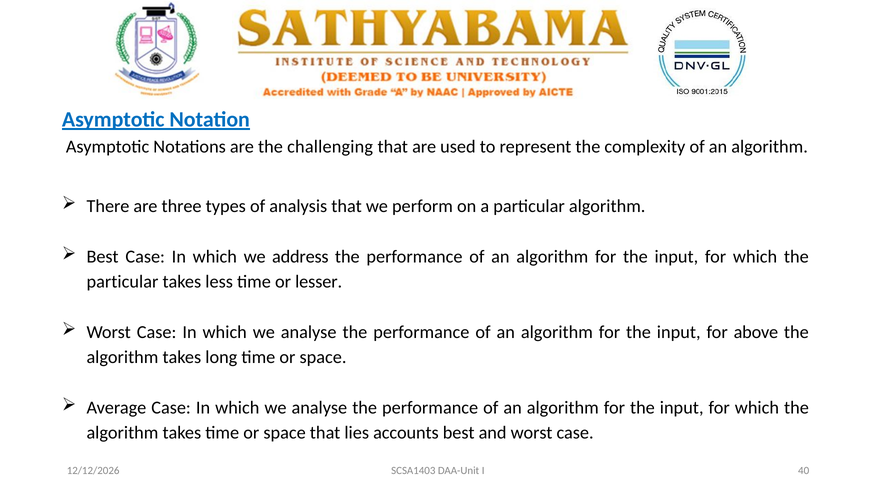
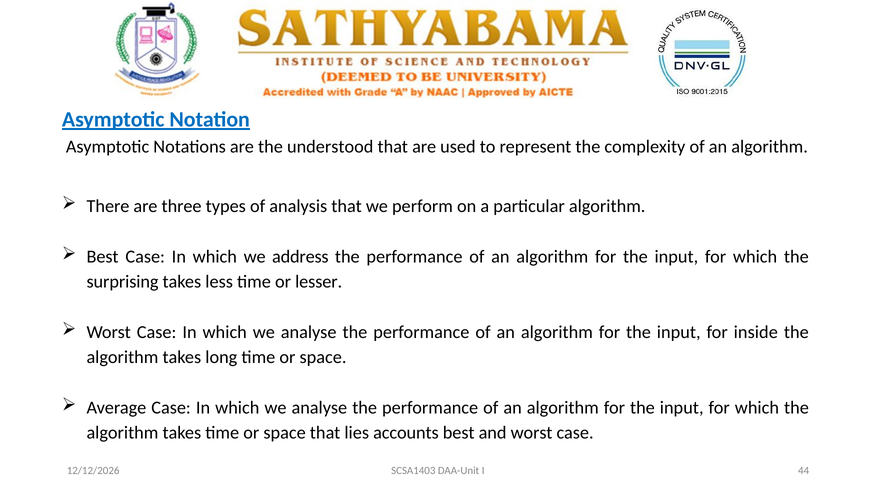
challenging: challenging -> understood
particular at (122, 282): particular -> surprising
above: above -> inside
40: 40 -> 44
